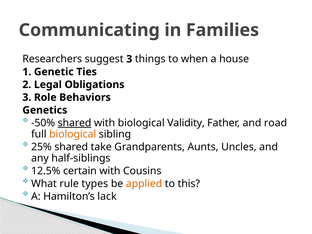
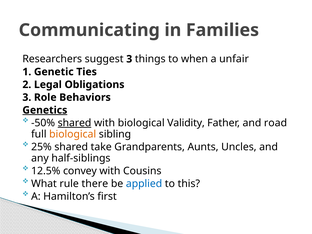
house: house -> unfair
Genetics underline: none -> present
certain: certain -> convey
types: types -> there
applied colour: orange -> blue
lack: lack -> first
